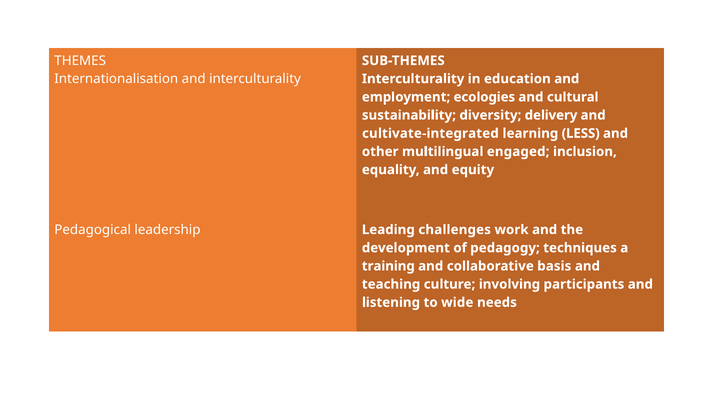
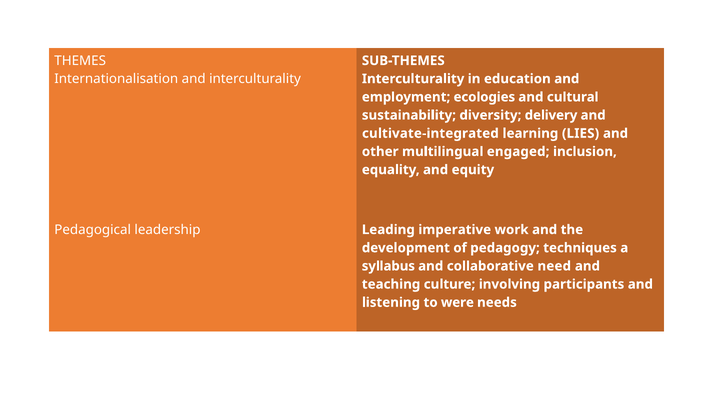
LESS: LESS -> LIES
challenges: challenges -> imperative
training: training -> syllabus
basis: basis -> need
wide: wide -> were
